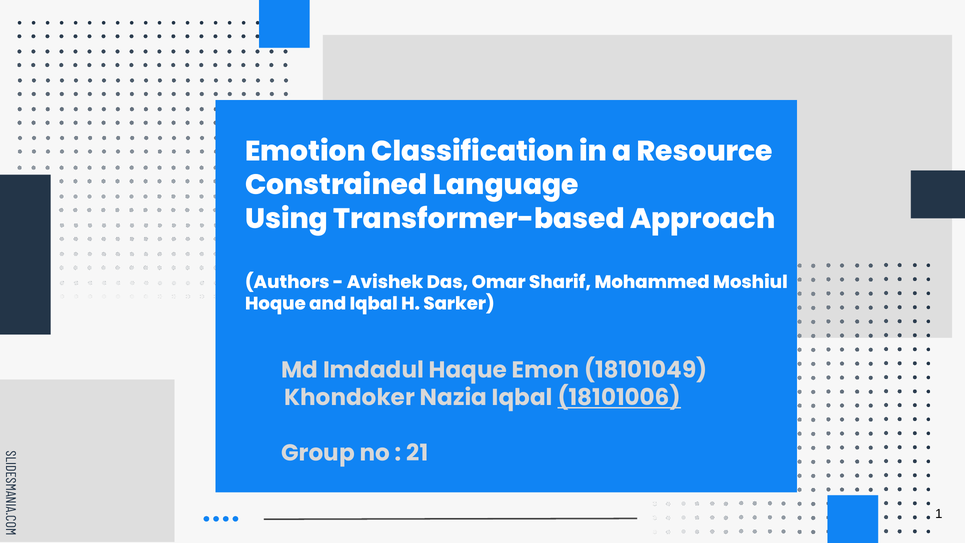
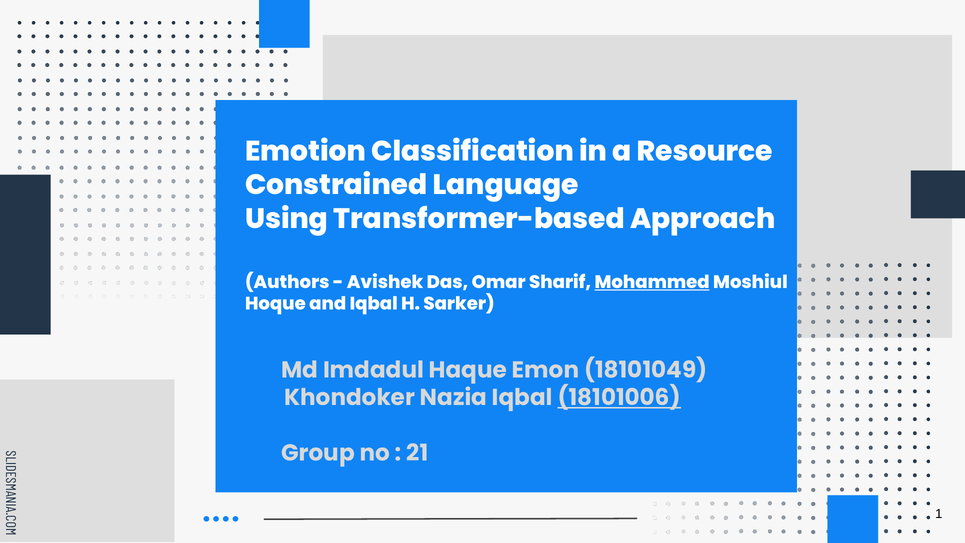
Mohammed underline: none -> present
